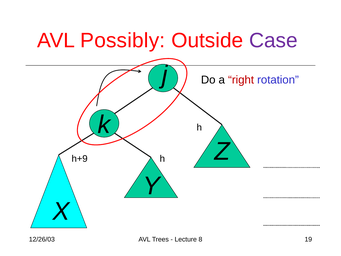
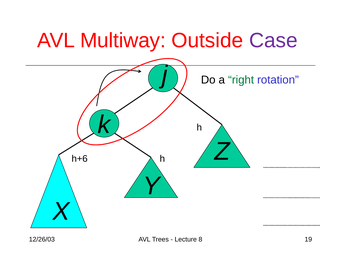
Possibly: Possibly -> Multiway
right colour: red -> green
h+9: h+9 -> h+6
